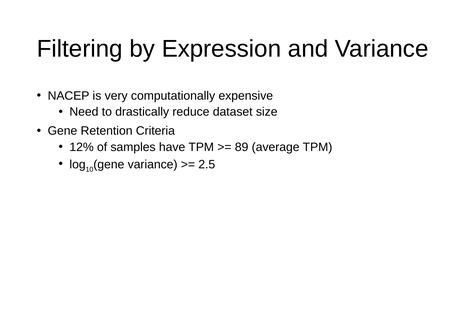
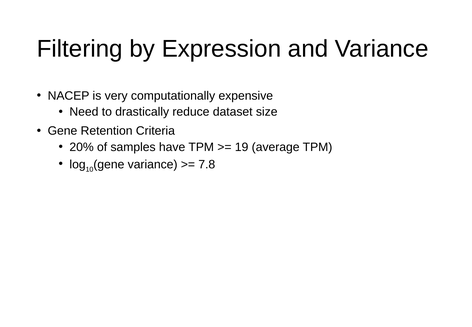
12%: 12% -> 20%
89: 89 -> 19
2.5: 2.5 -> 7.8
